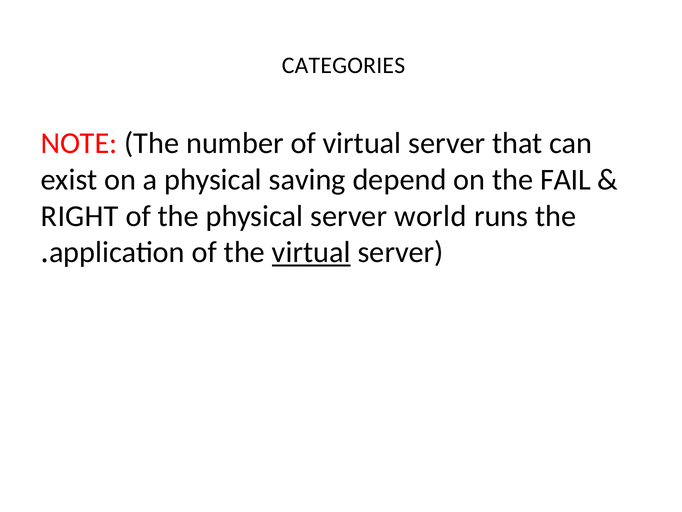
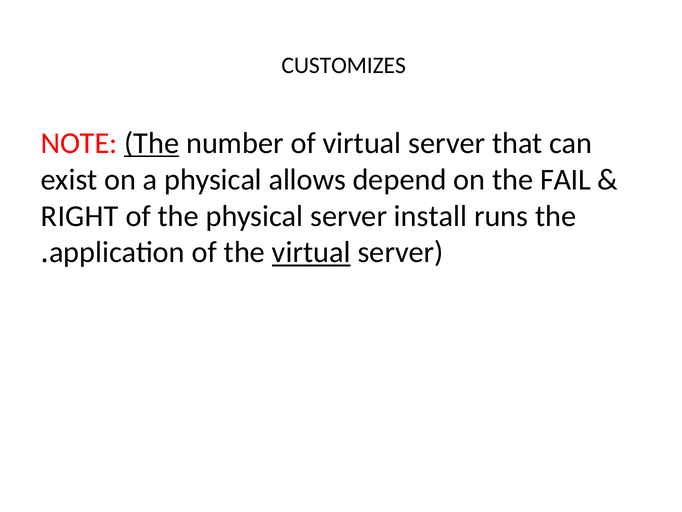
CATEGORIES: CATEGORIES -> CUSTOMIZES
The at (152, 143) underline: none -> present
saving: saving -> allows
world: world -> install
